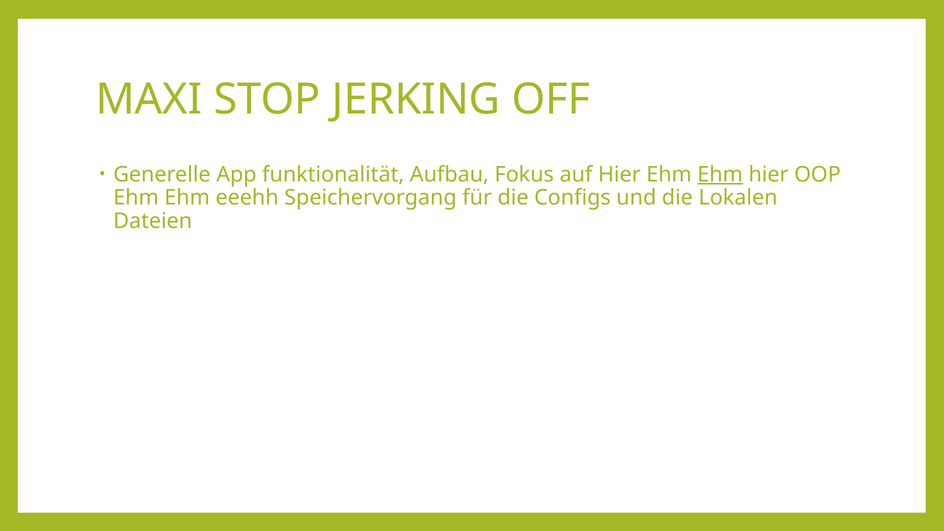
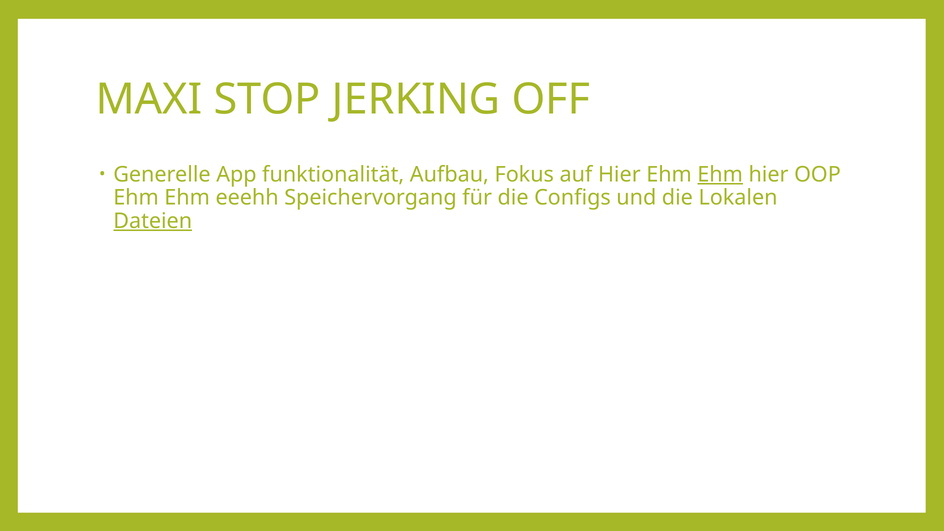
Dateien underline: none -> present
